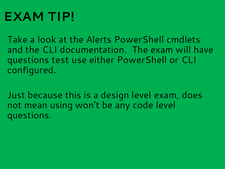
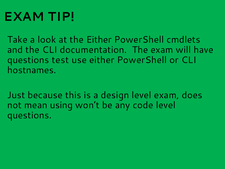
the Alerts: Alerts -> Either
configured: configured -> hostnames
